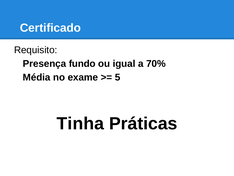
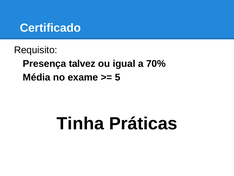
fundo: fundo -> talvez
